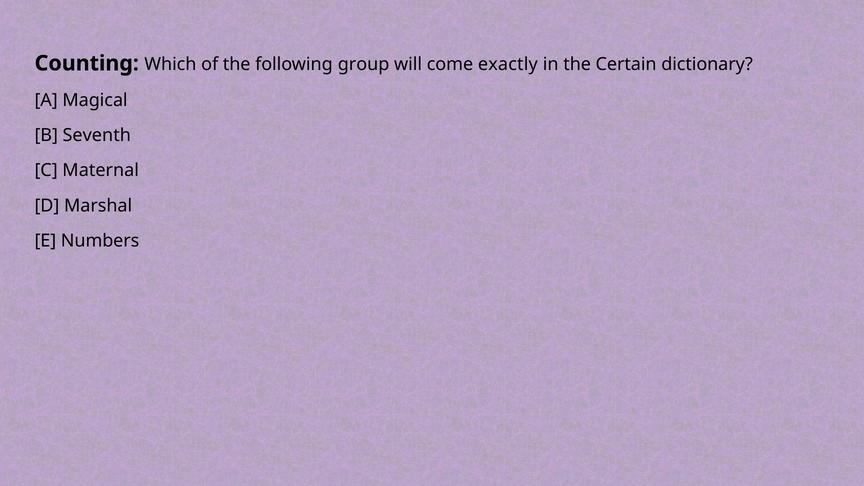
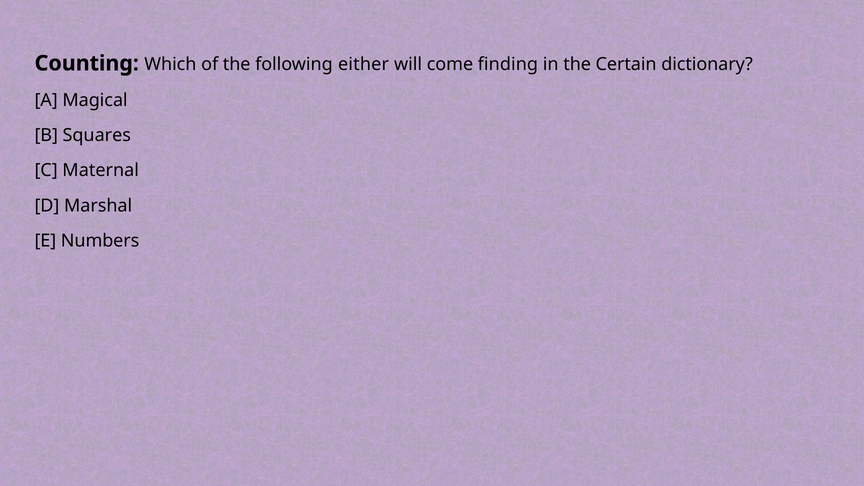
group: group -> either
exactly: exactly -> finding
Seventh: Seventh -> Squares
